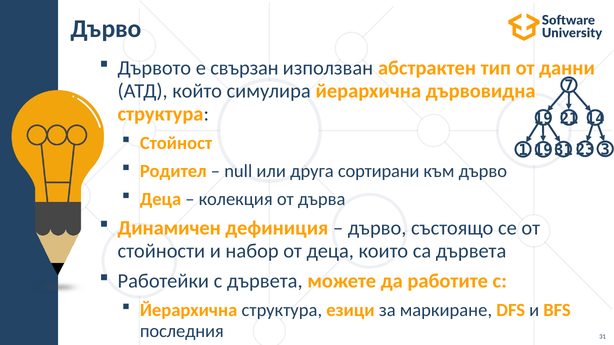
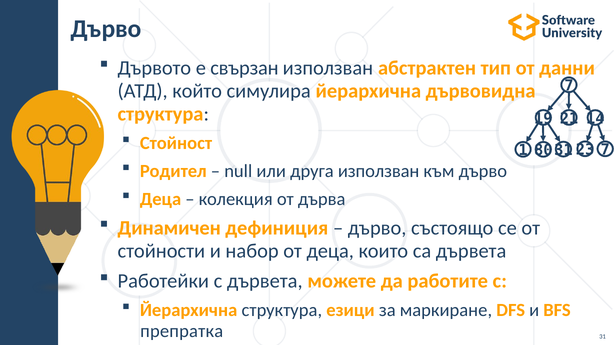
23 3: 3 -> 7
1 19: 19 -> 80
друга сортирани: сортирани -> използван
последния: последния -> препратка
